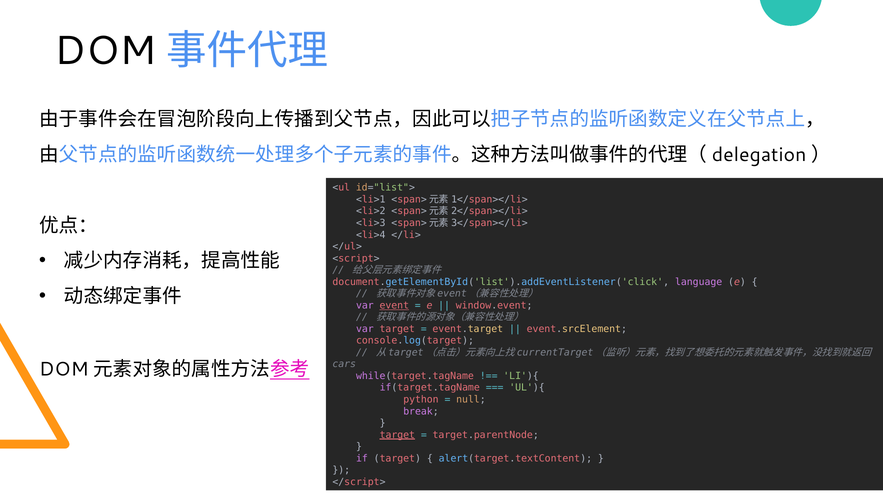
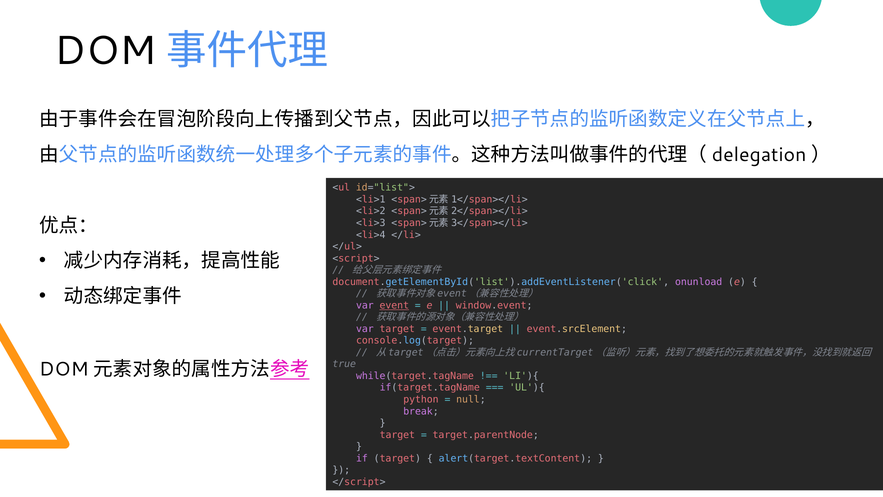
language: language -> onunload
cars: cars -> true
target at (397, 435) underline: present -> none
